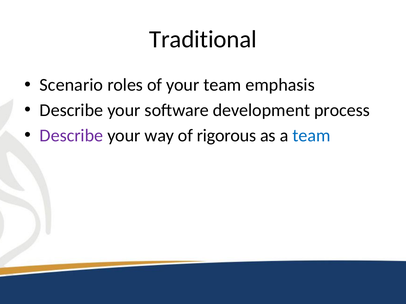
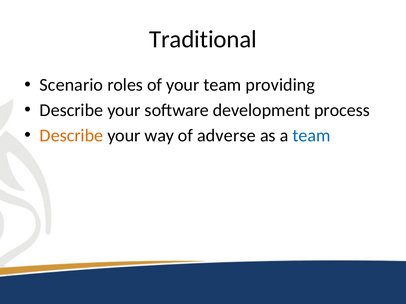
emphasis: emphasis -> providing
Describe at (71, 136) colour: purple -> orange
rigorous: rigorous -> adverse
